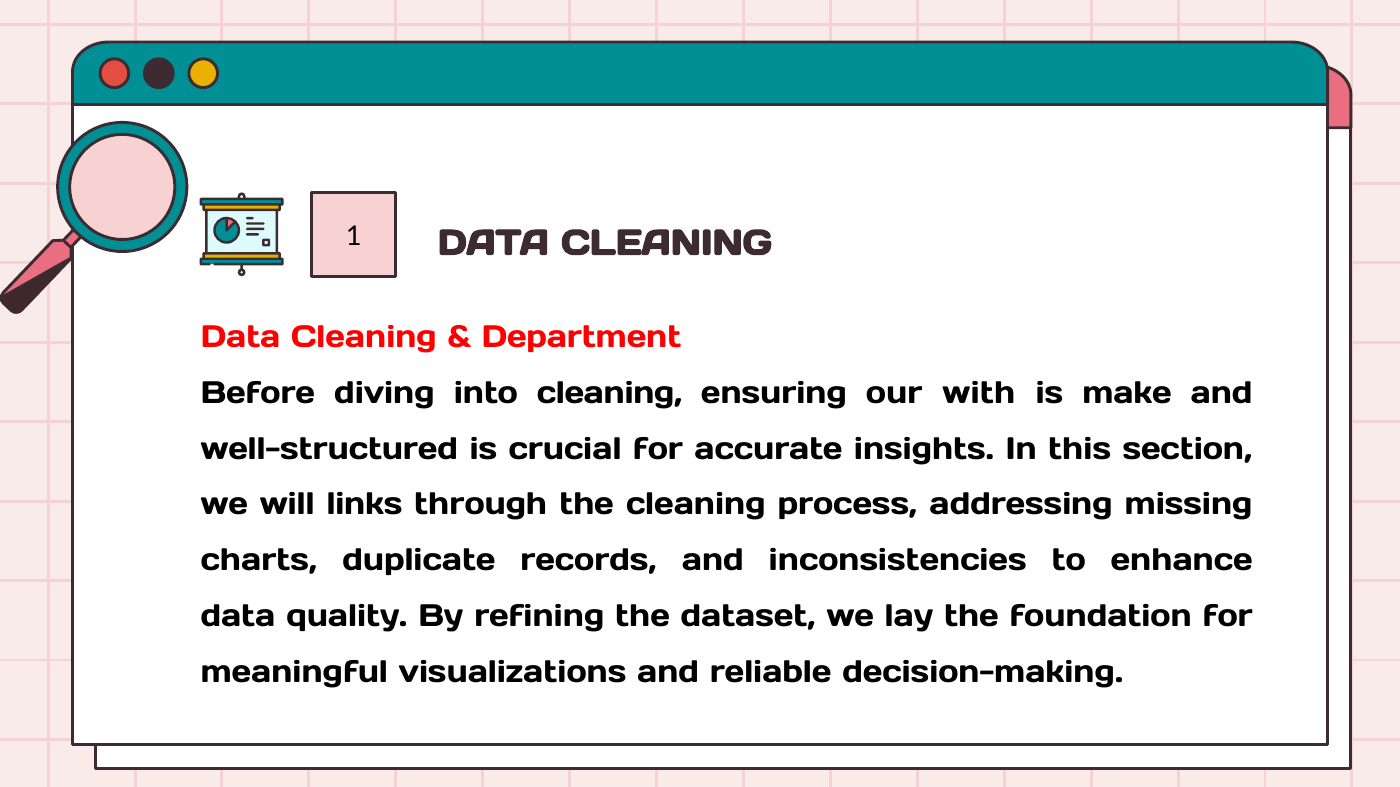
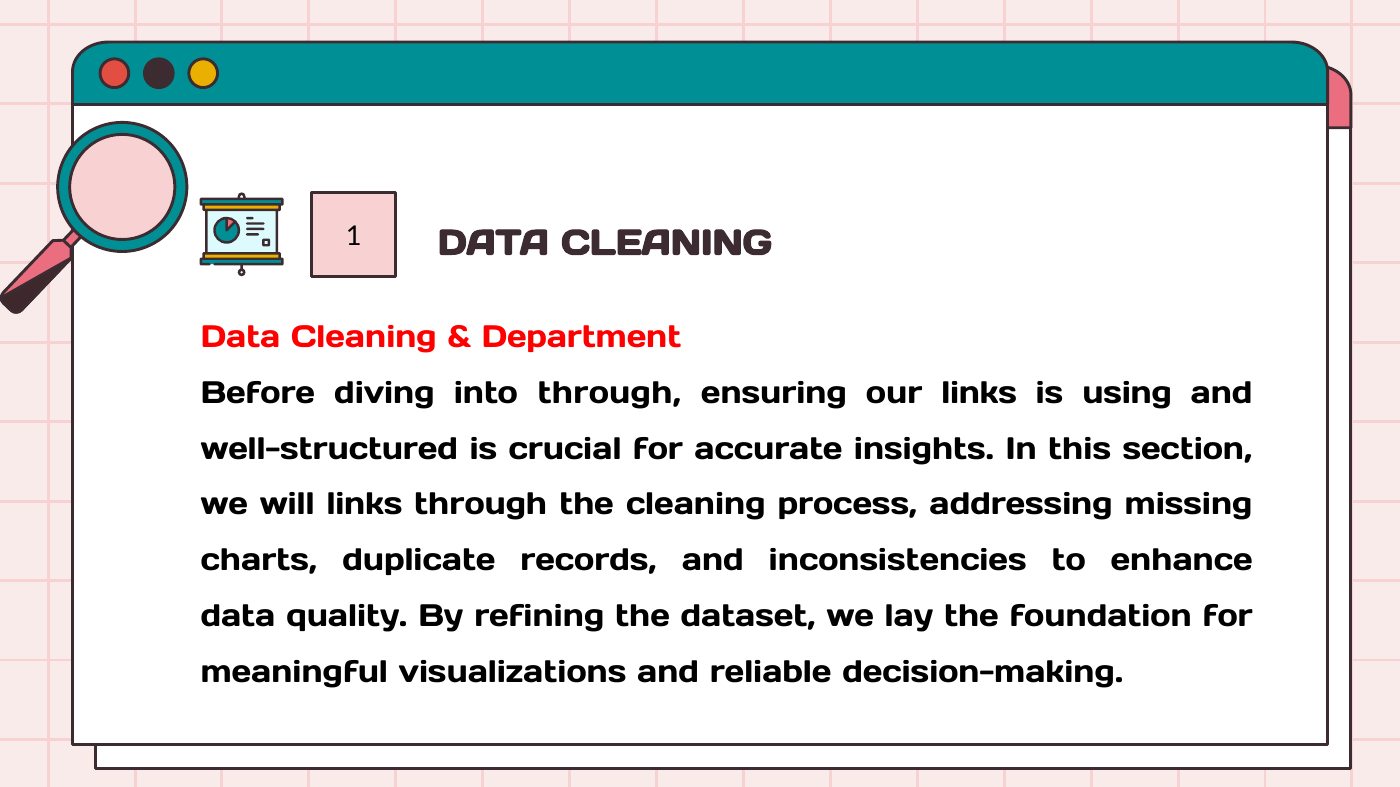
into cleaning: cleaning -> through
our with: with -> links
make: make -> using
